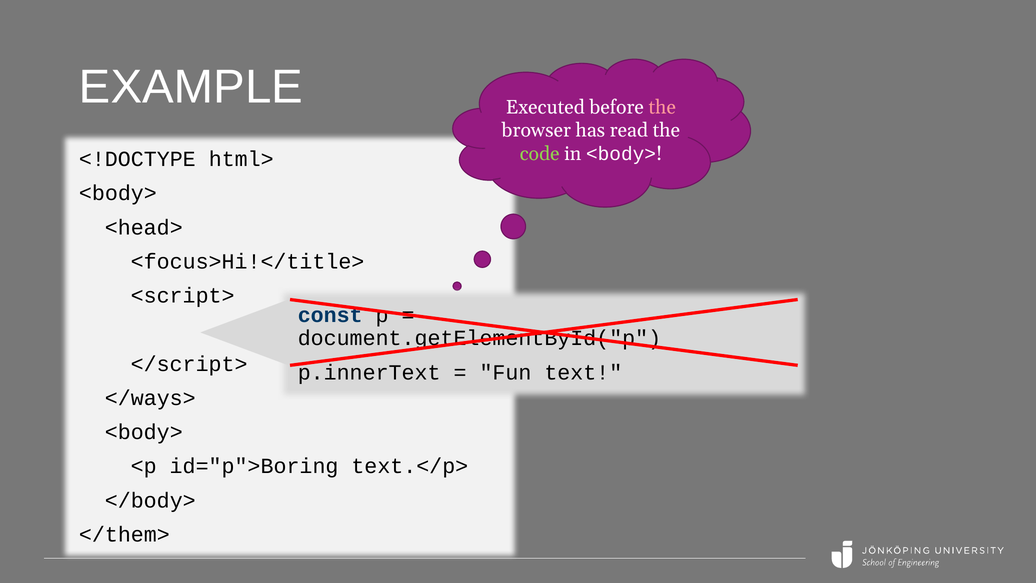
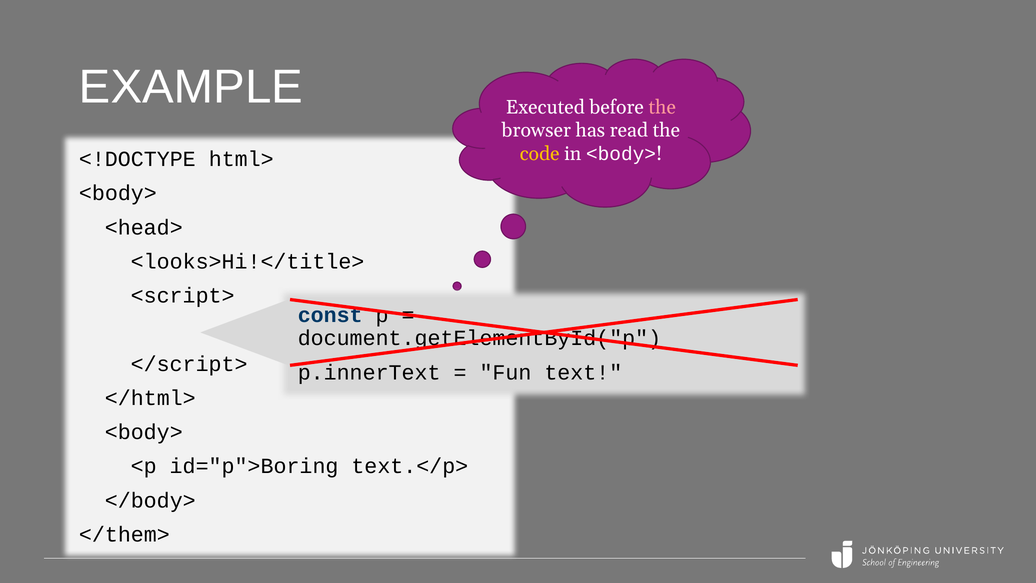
code colour: light green -> yellow
<focus>Hi!</title>: <focus>Hi!</title> -> <looks>Hi!</title>
</ways>: </ways> -> </html>
